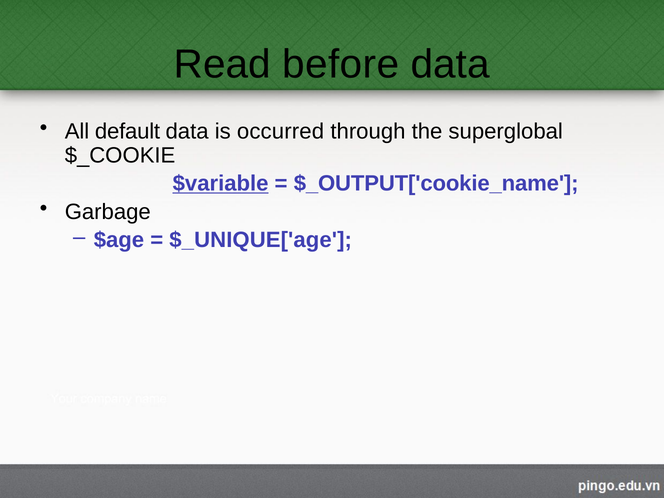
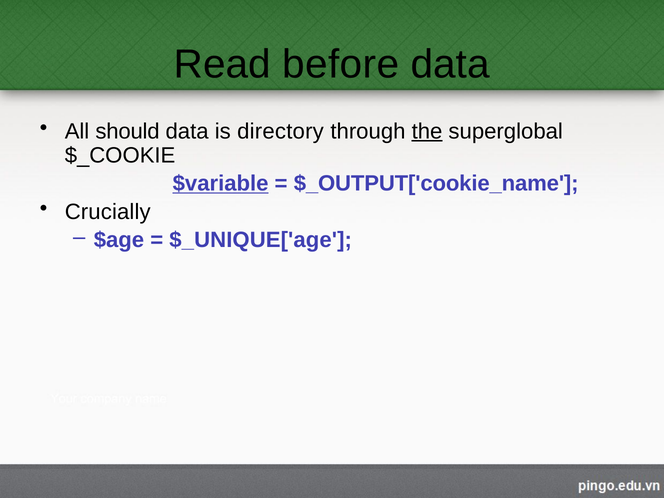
default: default -> should
occurred: occurred -> directory
the underline: none -> present
Garbage: Garbage -> Crucially
